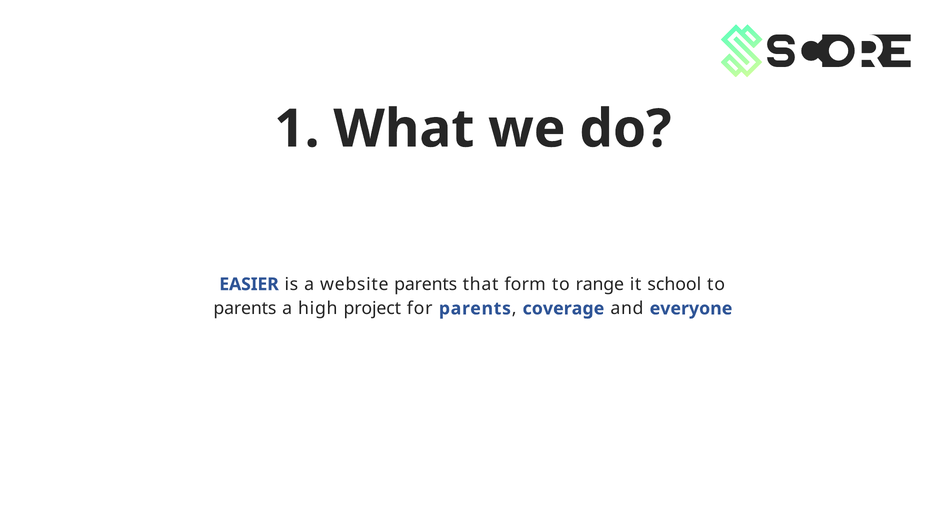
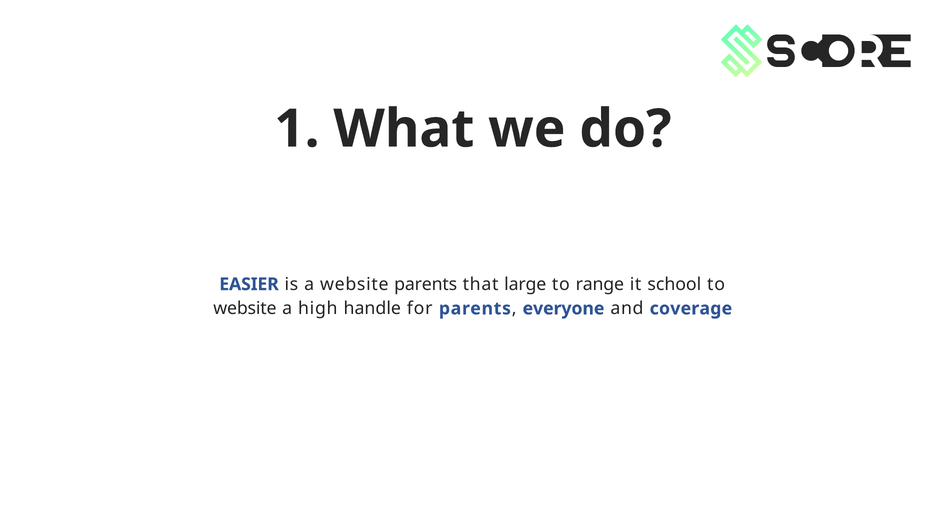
form: form -> large
parents at (245, 309): parents -> website
project: project -> handle
coverage: coverage -> everyone
everyone: everyone -> coverage
